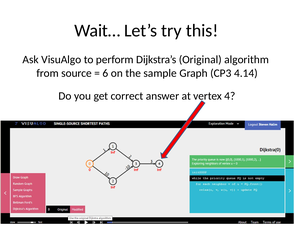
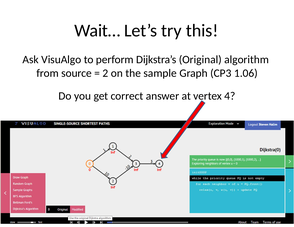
6: 6 -> 2
4.14: 4.14 -> 1.06
